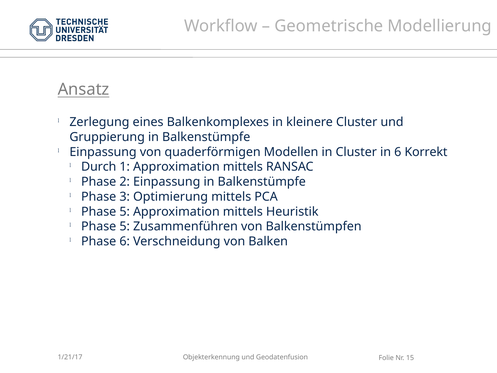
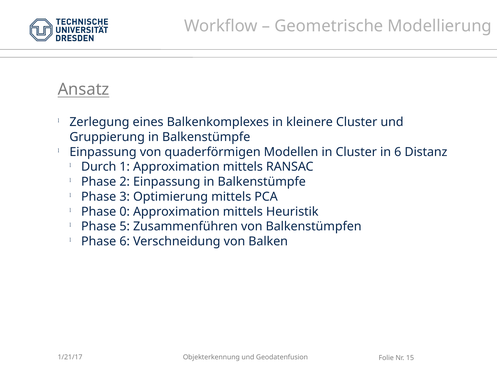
Korrekt: Korrekt -> Distanz
5 at (125, 211): 5 -> 0
